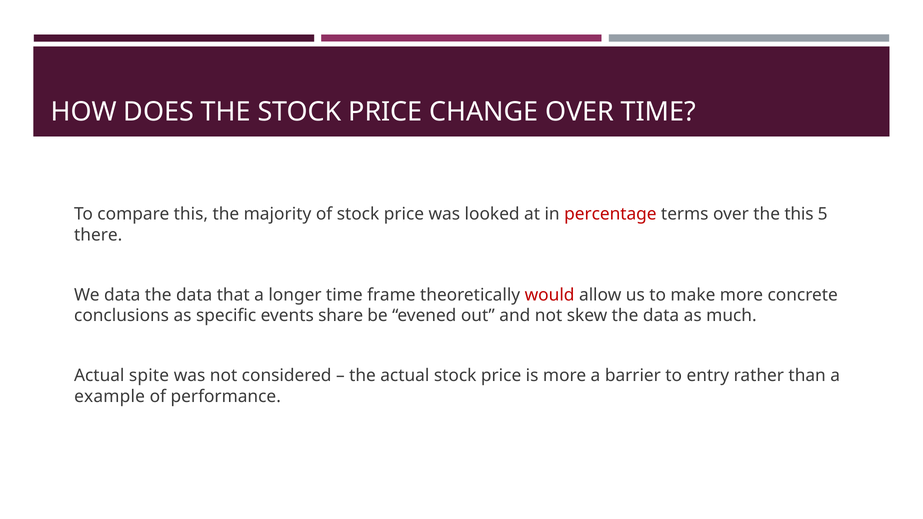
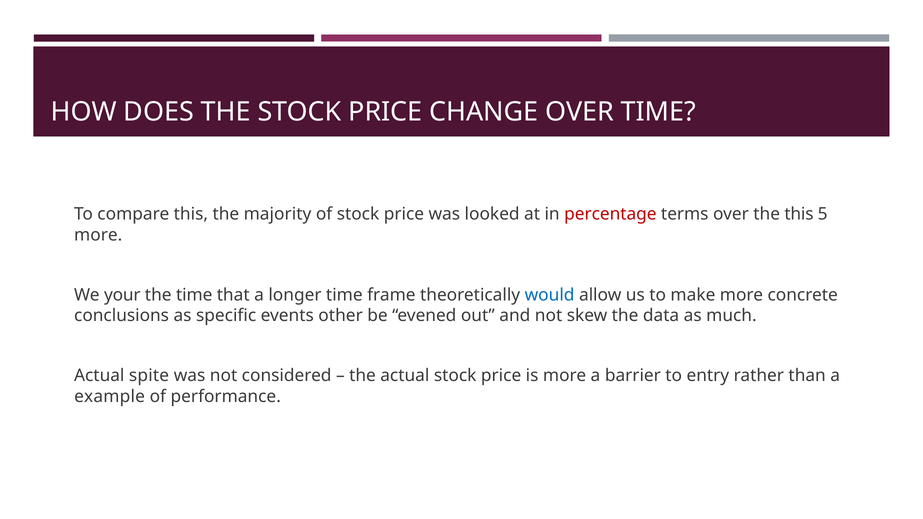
there at (98, 235): there -> more
data at (122, 295): data -> your
data at (194, 295): data -> time
would colour: red -> blue
share: share -> other
